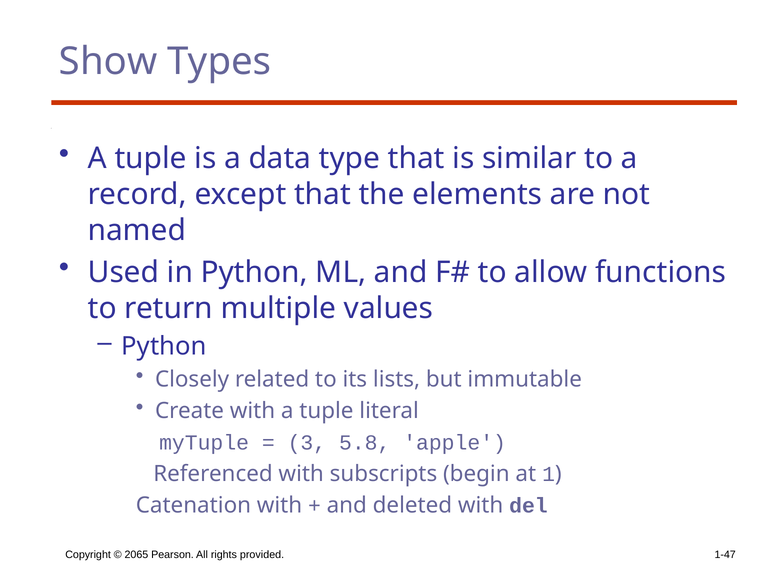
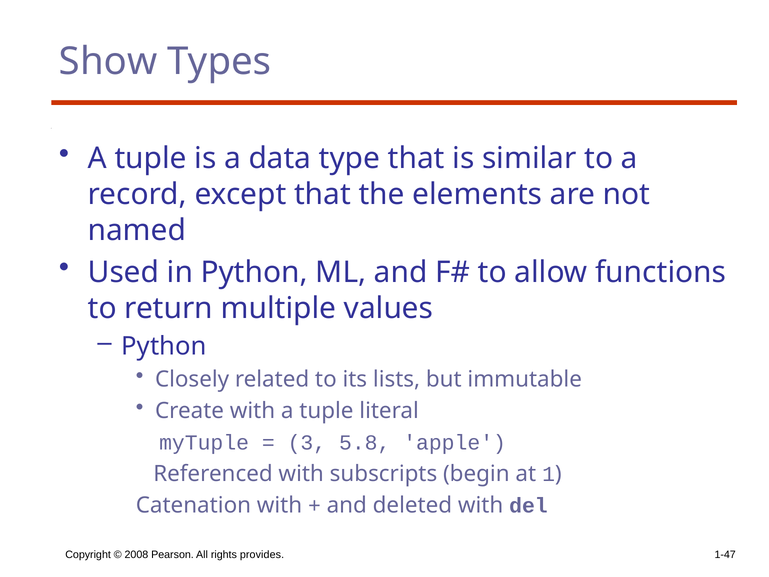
2065: 2065 -> 2008
provided: provided -> provides
